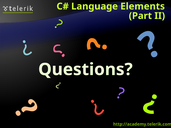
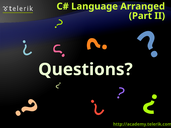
Elements: Elements -> Arranged
